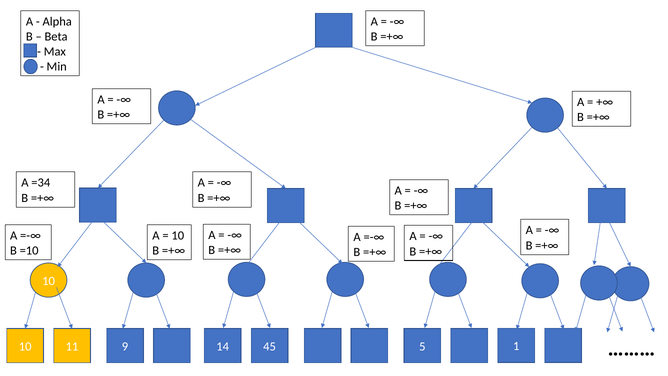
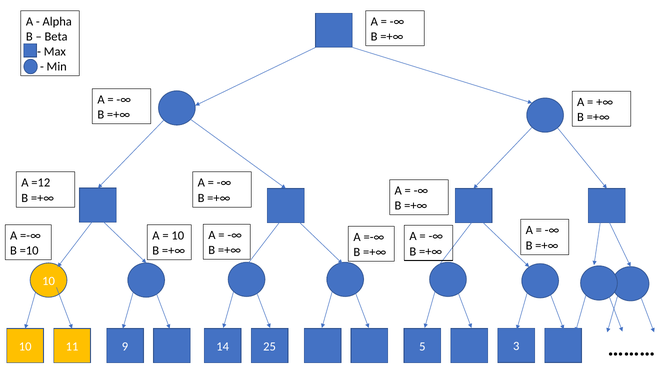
=34: =34 -> =12
45: 45 -> 25
1: 1 -> 3
